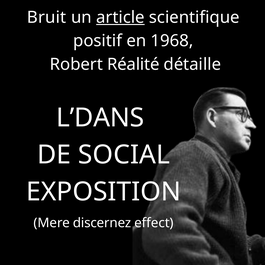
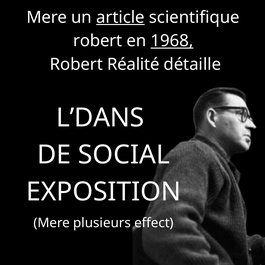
Bruit at (47, 17): Bruit -> Mere
positif at (98, 41): positif -> robert
1968 underline: none -> present
discernez: discernez -> plusieurs
